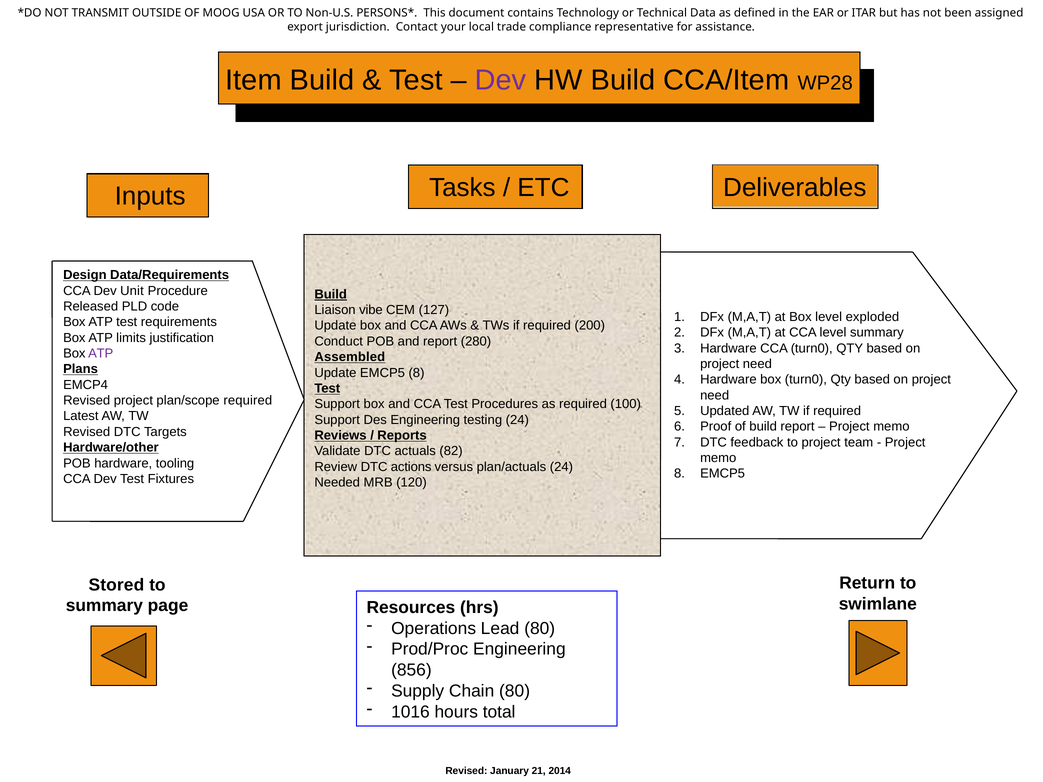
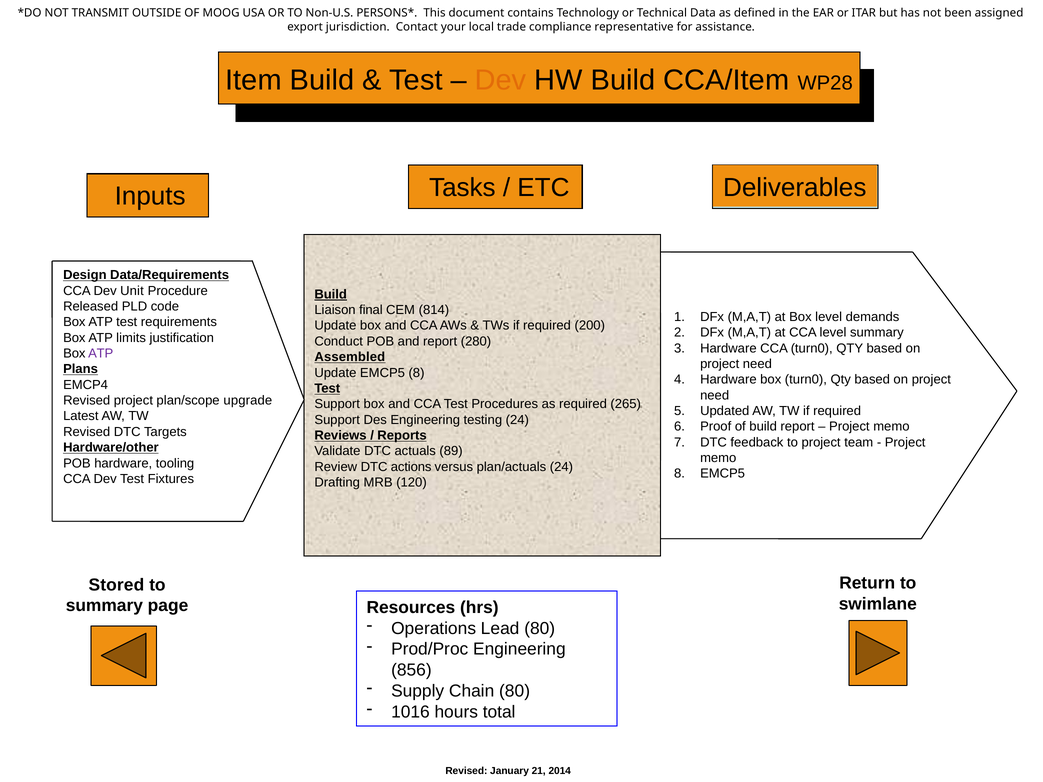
Dev at (501, 80) colour: purple -> orange
vibe: vibe -> final
127: 127 -> 814
exploded: exploded -> demands
plan/scope required: required -> upgrade
100: 100 -> 265
82: 82 -> 89
Needed: Needed -> Drafting
